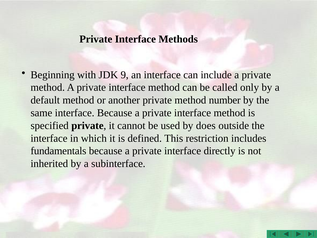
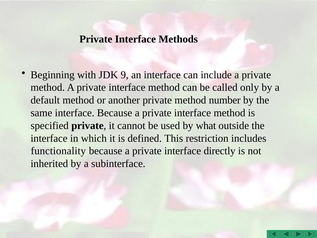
does: does -> what
fundamentals: fundamentals -> functionality
